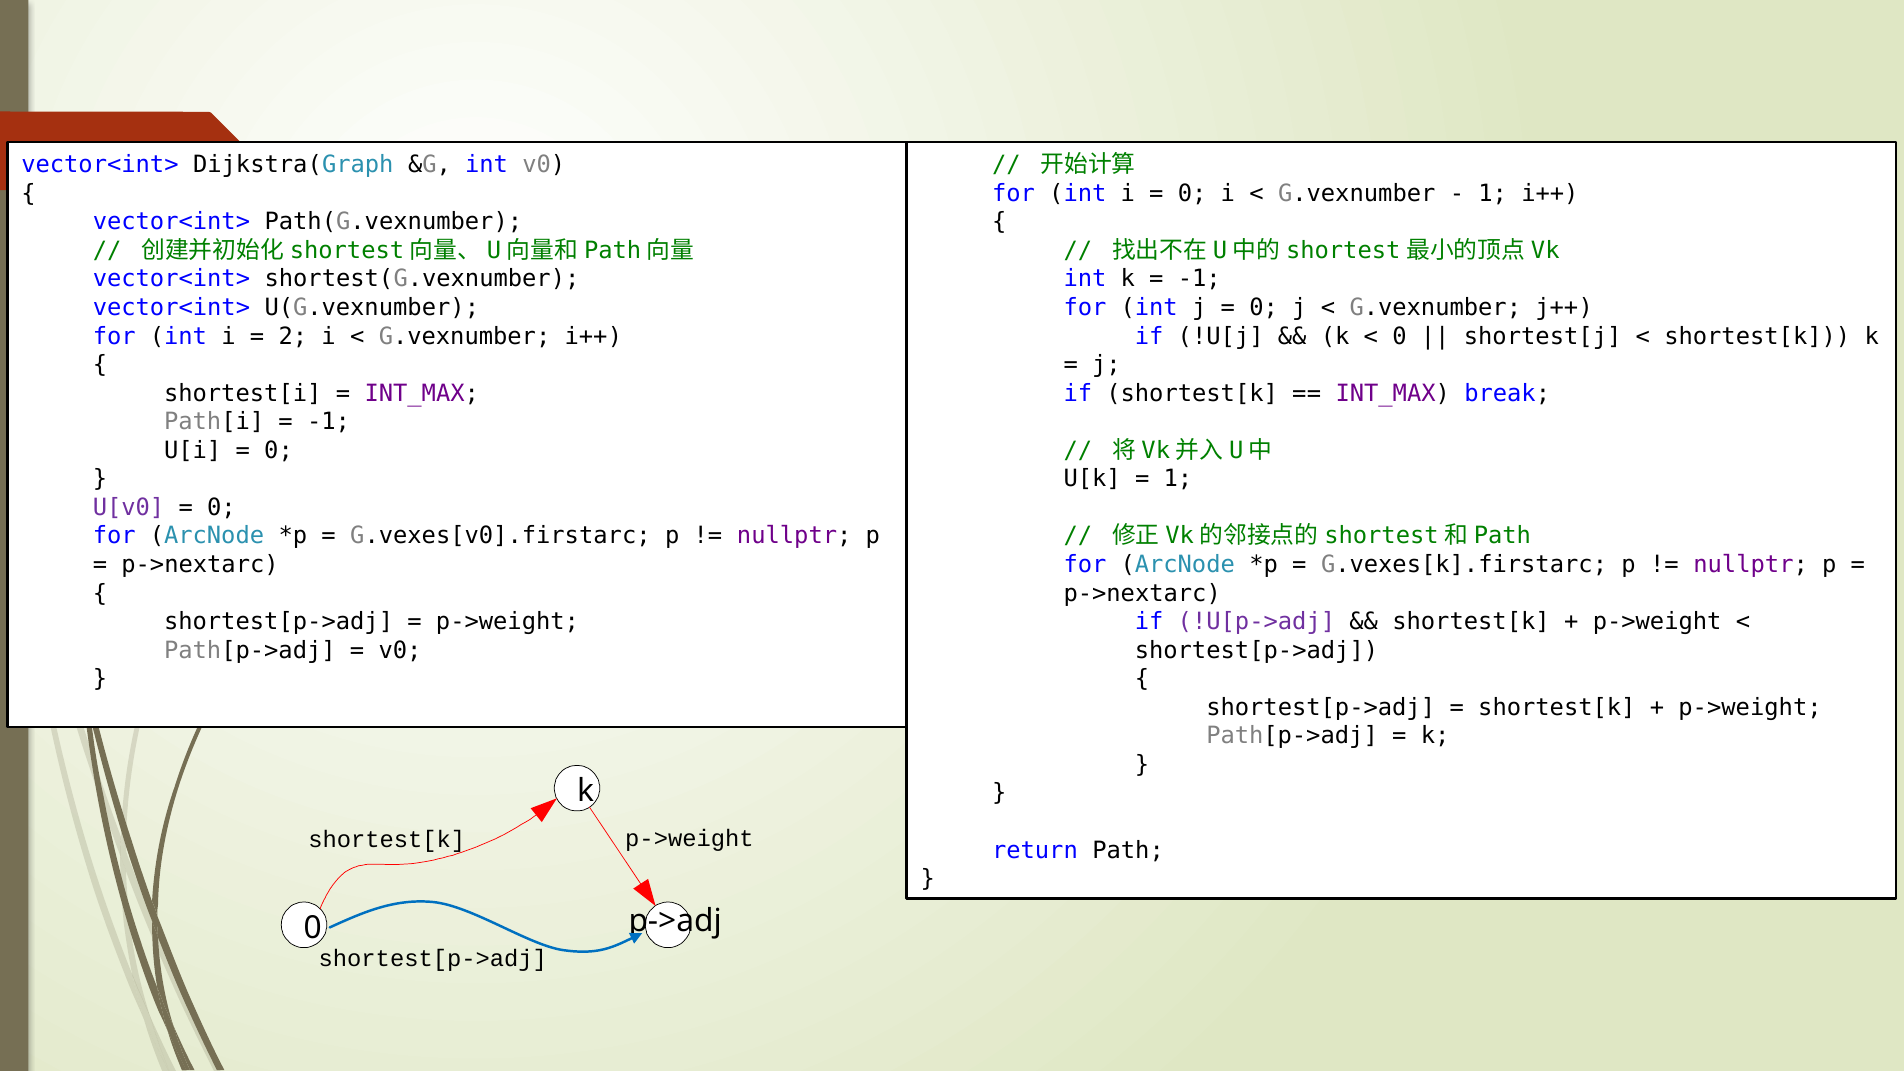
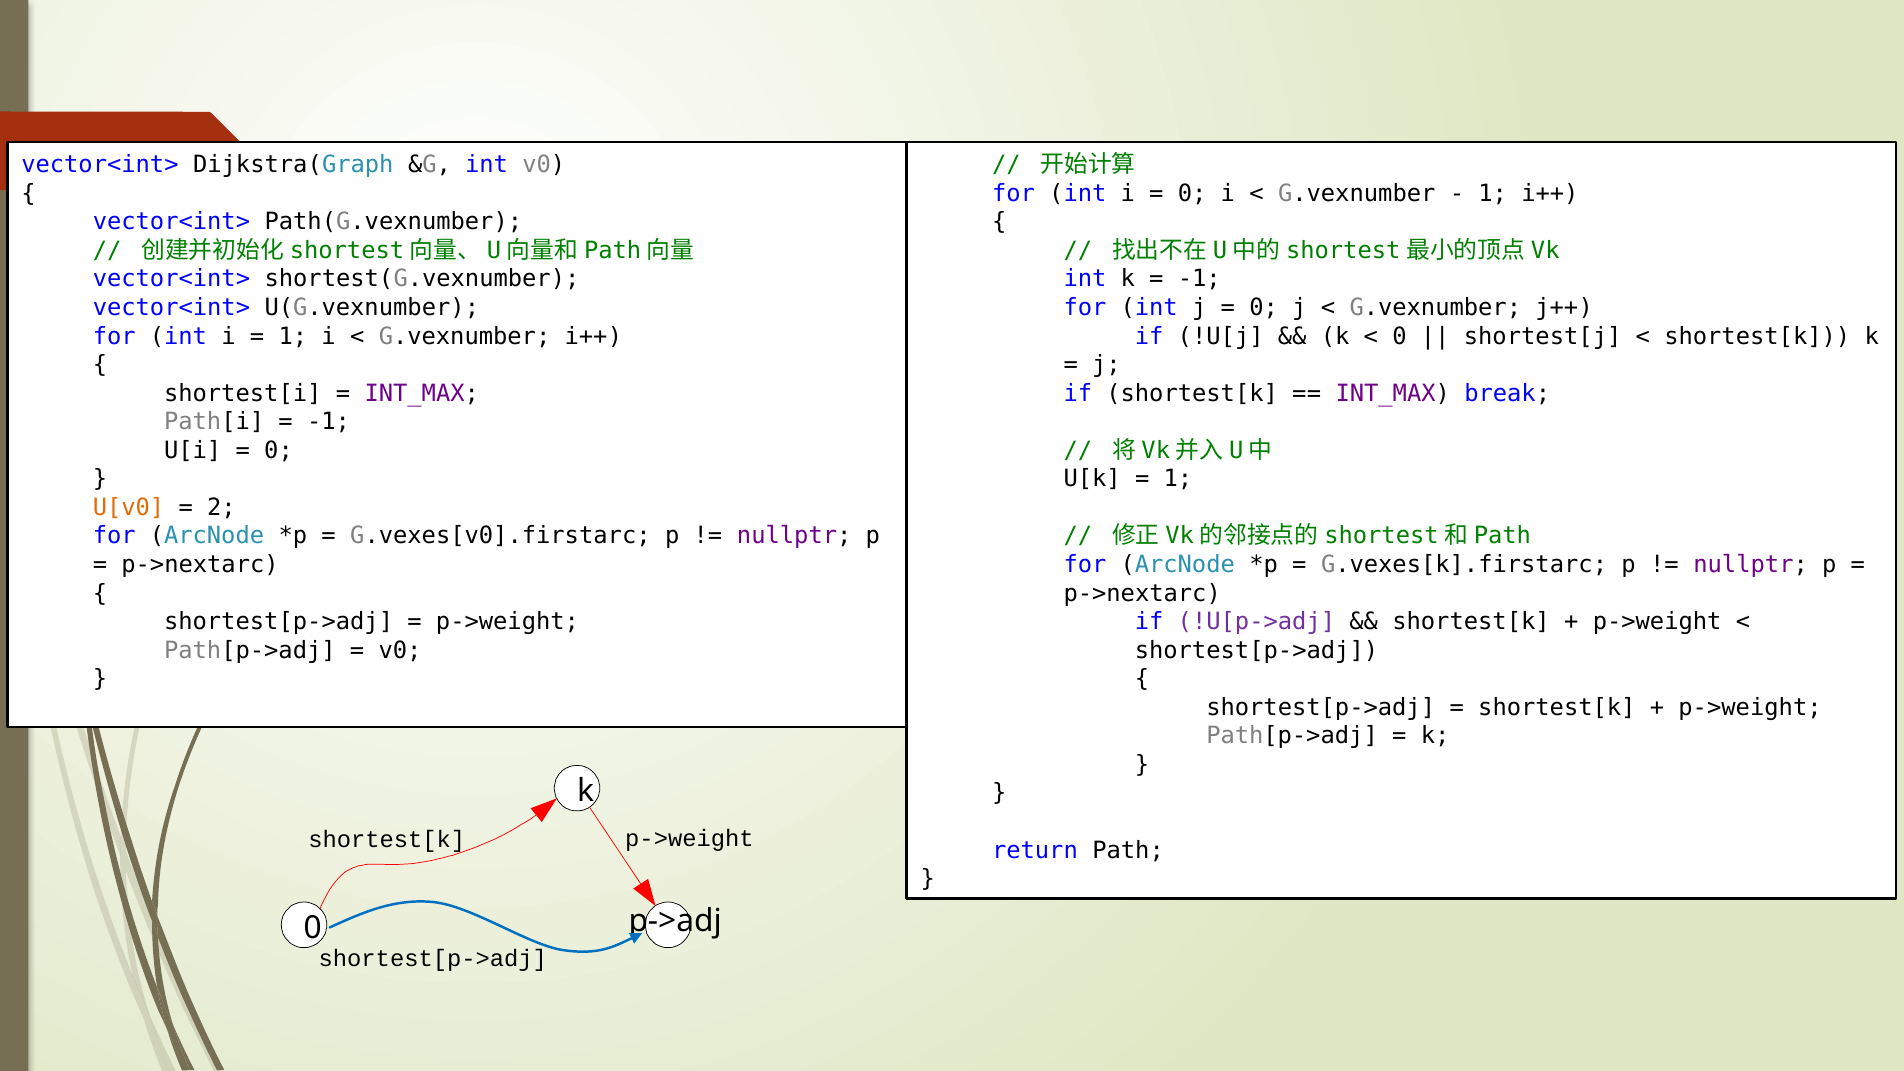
2 at (293, 336): 2 -> 1
U[v0 colour: purple -> orange
0 at (221, 508): 0 -> 2
